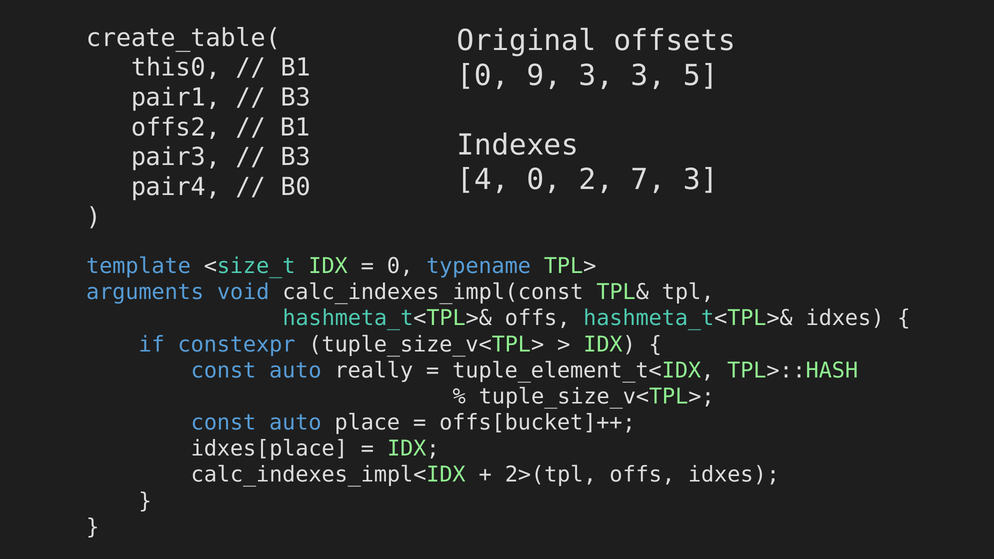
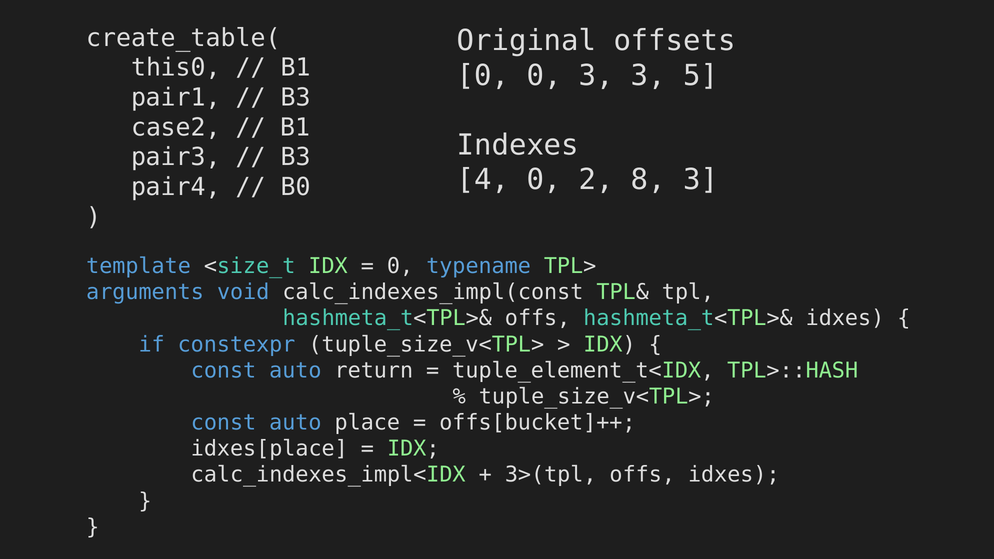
0 9: 9 -> 0
offs2: offs2 -> case2
7: 7 -> 8
really: really -> return
2>(tpl: 2>(tpl -> 3>(tpl
